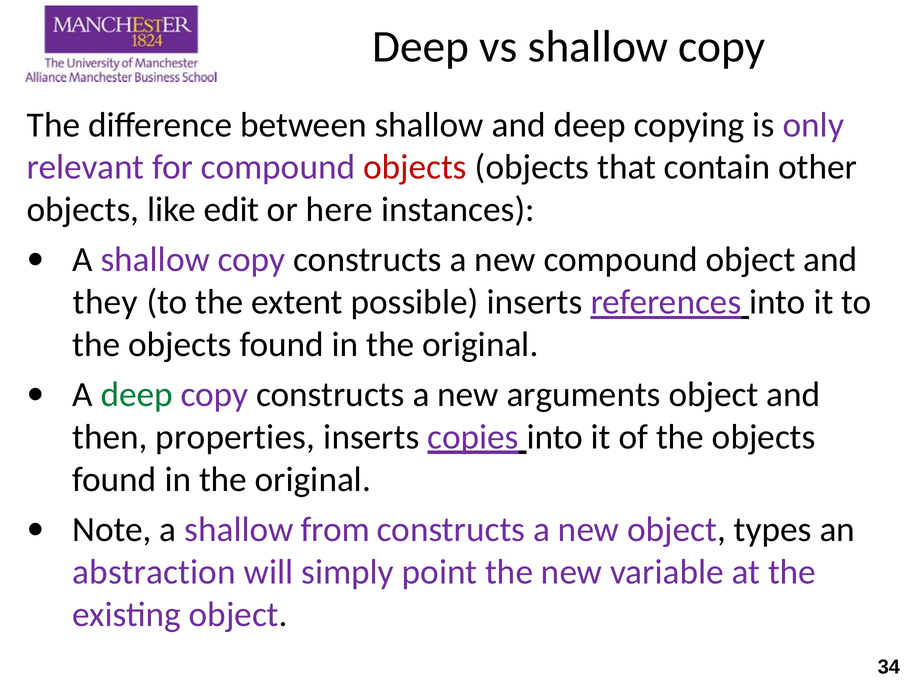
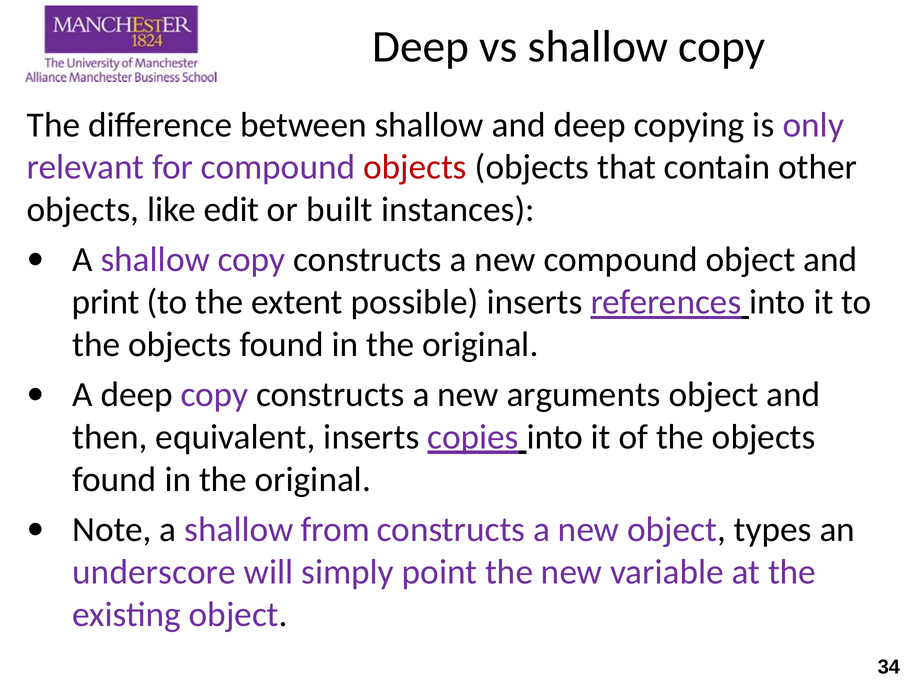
here: here -> built
they: they -> print
deep at (137, 395) colour: green -> black
properties: properties -> equivalent
abstraction: abstraction -> underscore
